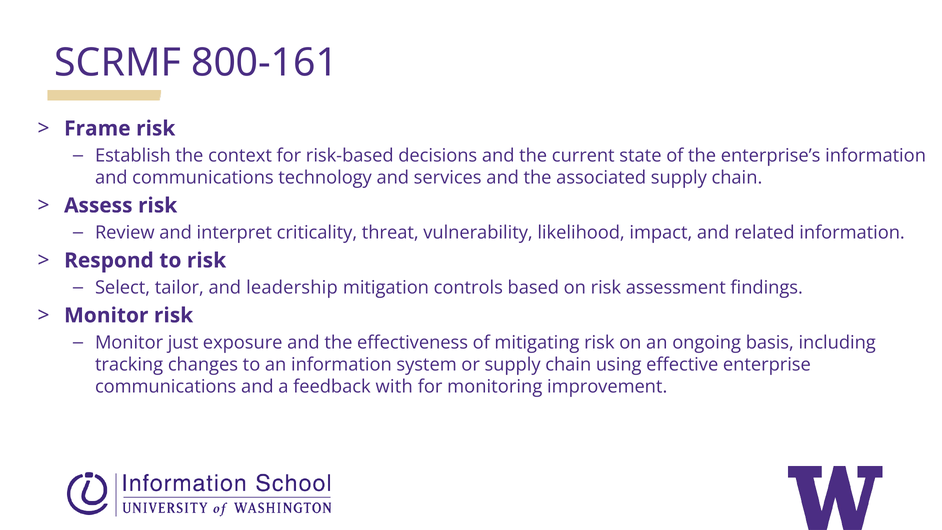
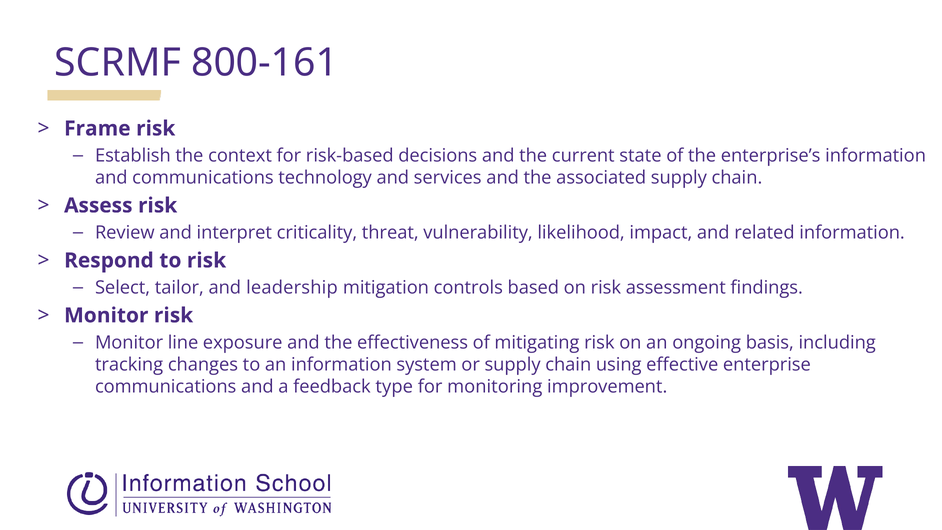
just: just -> line
with: with -> type
